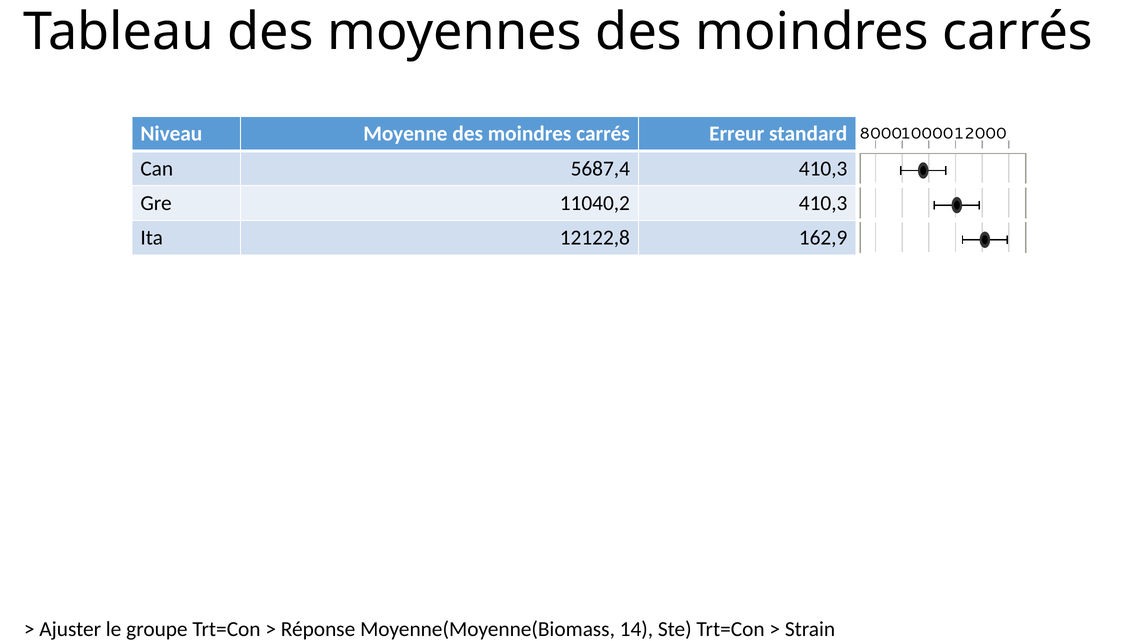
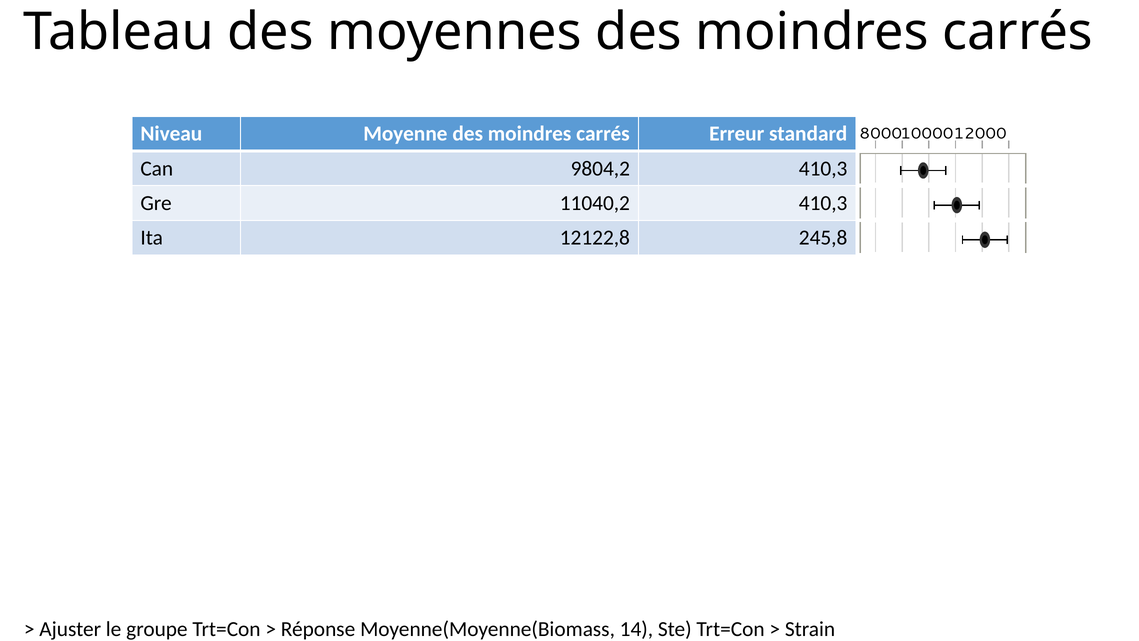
5687,4: 5687,4 -> 9804,2
162,9: 162,9 -> 245,8
